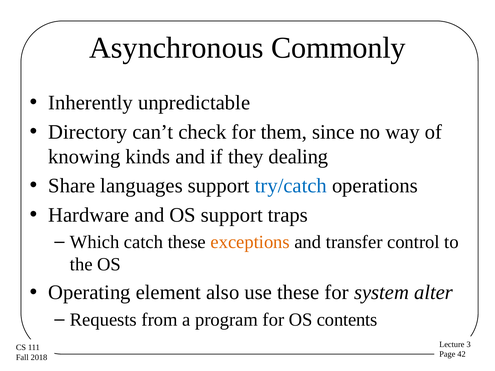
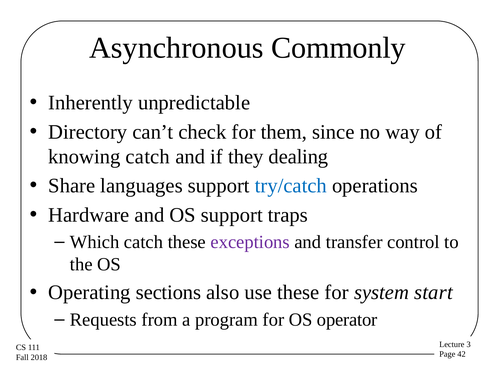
knowing kinds: kinds -> catch
exceptions colour: orange -> purple
element: element -> sections
alter: alter -> start
contents: contents -> operator
